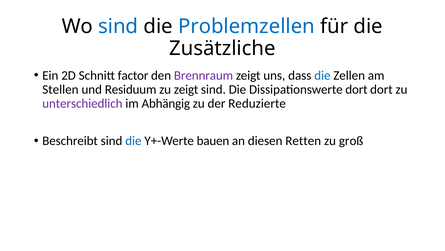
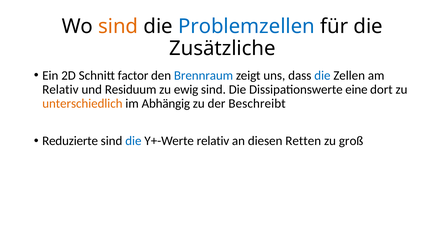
sind at (118, 26) colour: blue -> orange
Brennraum colour: purple -> blue
Stellen at (60, 89): Stellen -> Relativ
zu zeigt: zeigt -> ewig
Dissipationswerte dort: dort -> eine
unterschiedlich colour: purple -> orange
Reduzierte: Reduzierte -> Beschreibt
Beschreibt: Beschreibt -> Reduzierte
Y+-Werte bauen: bauen -> relativ
